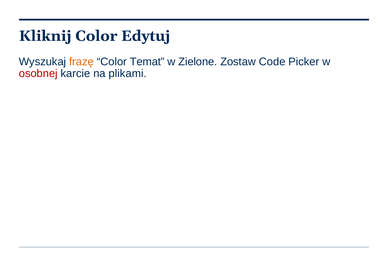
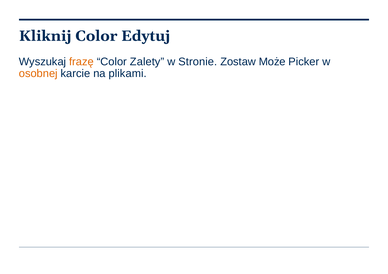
Temat: Temat -> Zalety
Zielone: Zielone -> Stronie
Code: Code -> Może
osobnej colour: red -> orange
